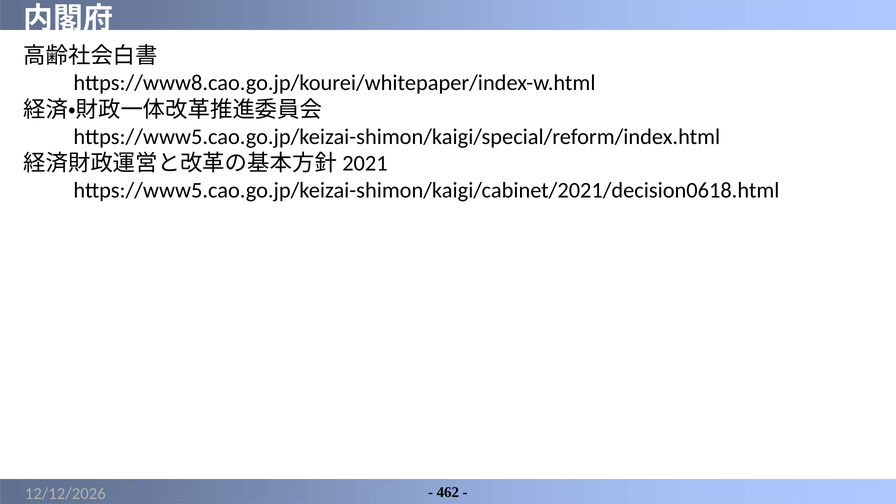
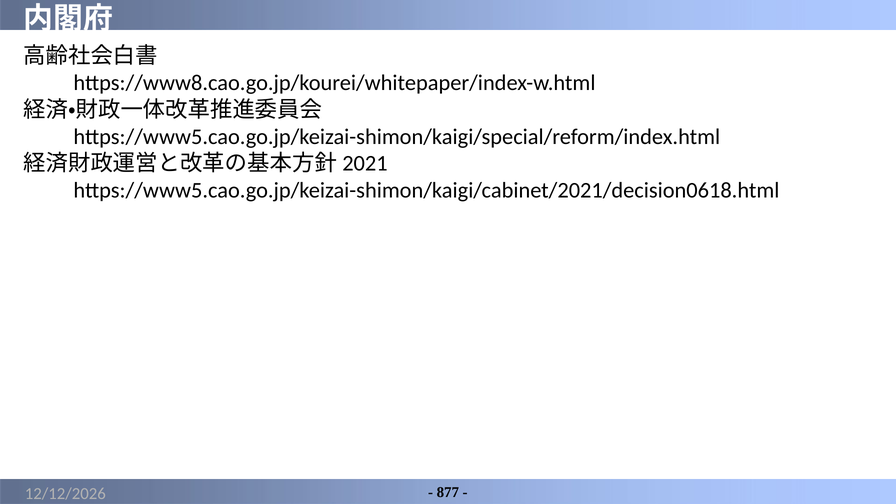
462: 462 -> 877
